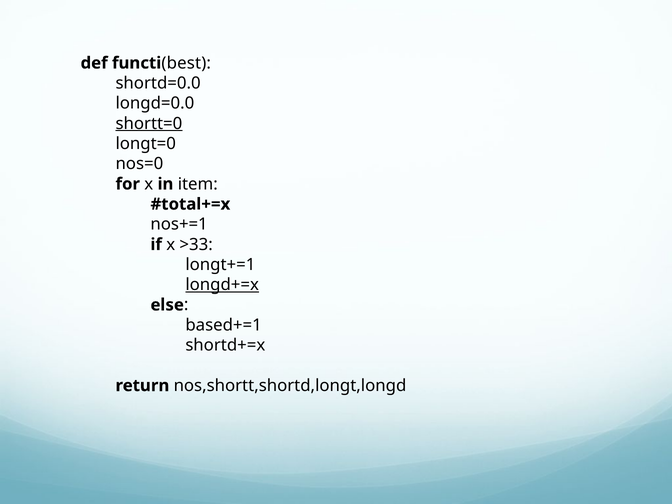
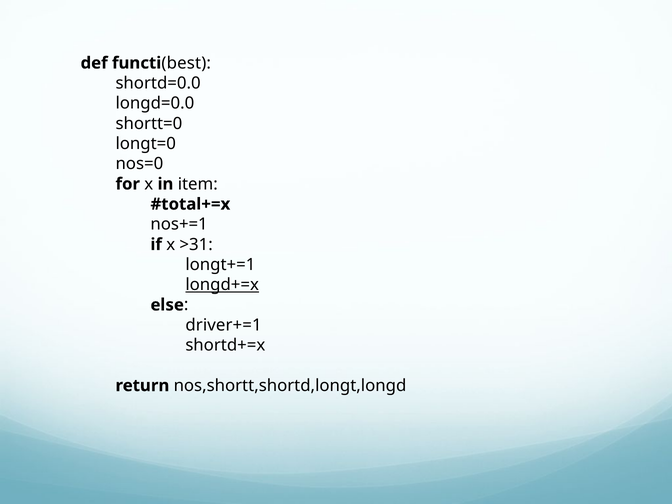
shortt=0 underline: present -> none
>33: >33 -> >31
based+=1: based+=1 -> driver+=1
